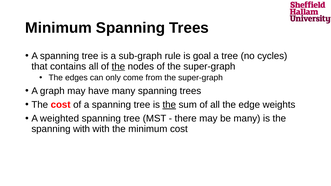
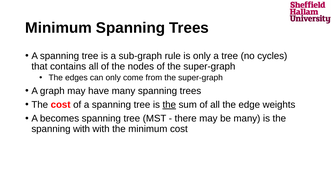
is goal: goal -> only
the at (118, 66) underline: present -> none
weighted: weighted -> becomes
